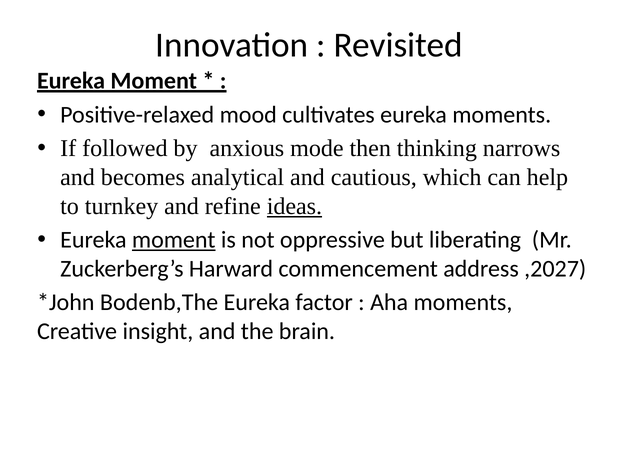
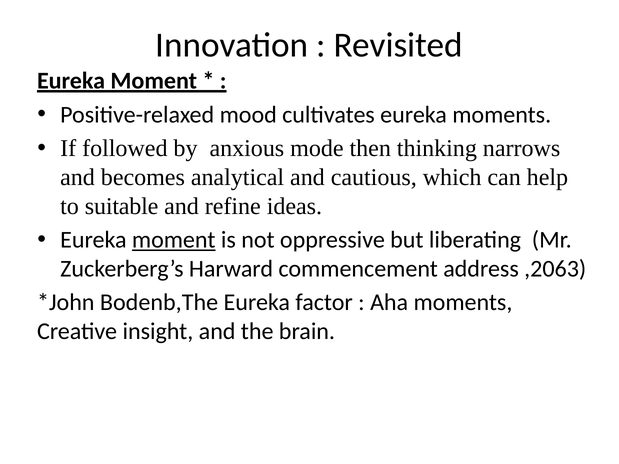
turnkey: turnkey -> suitable
ideas underline: present -> none
,2027: ,2027 -> ,2063
